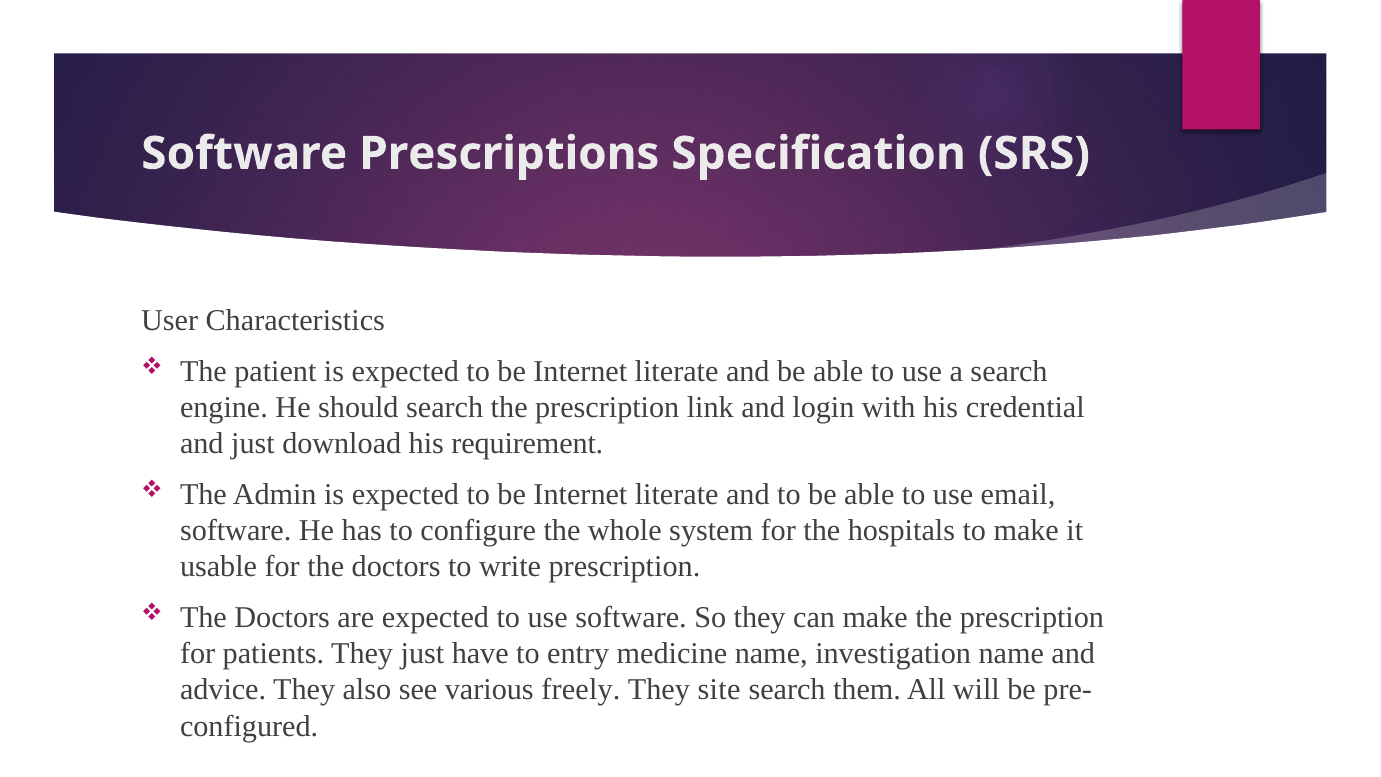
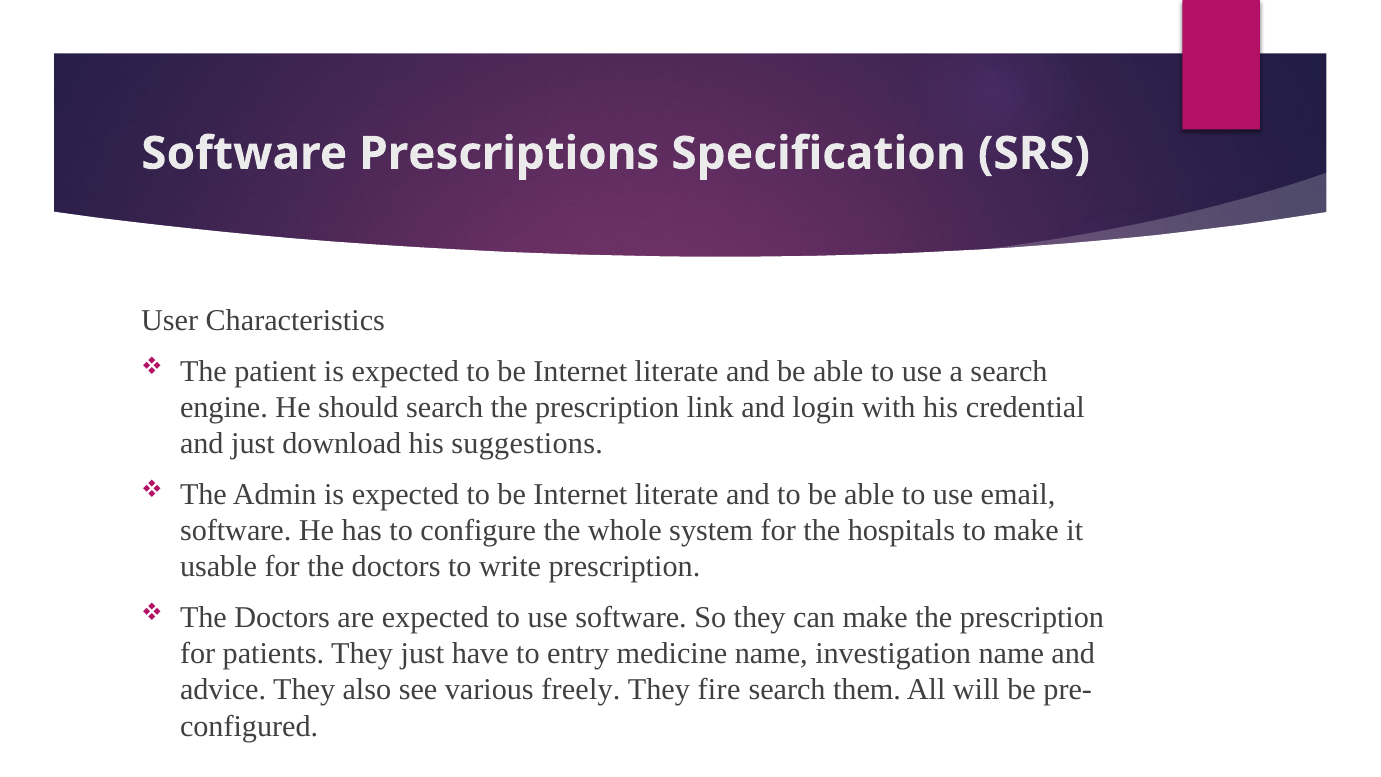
requirement: requirement -> suggestions
site: site -> fire
